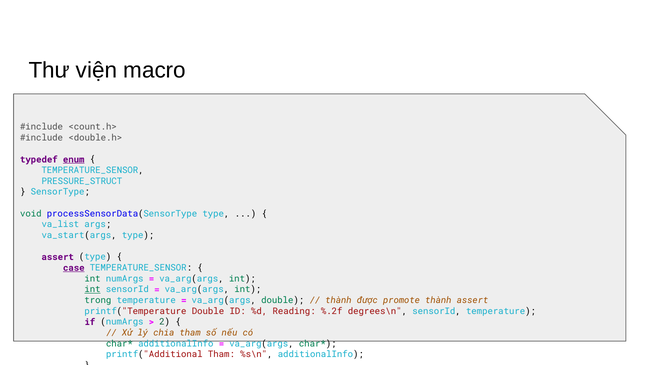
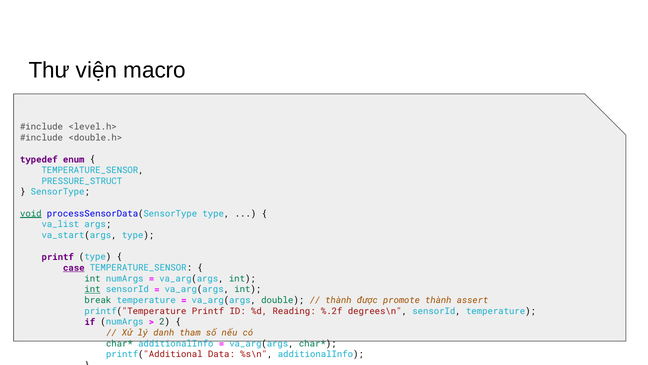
<count.h>: <count.h> -> <level.h>
enum underline: present -> none
void underline: none -> present
assert at (58, 257): assert -> printf
trong at (98, 300): trong -> break
printf("Temperature Double: Double -> Printf
chia: chia -> danh
printf("Additional Tham: Tham -> Data
